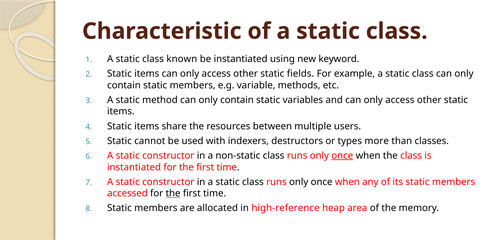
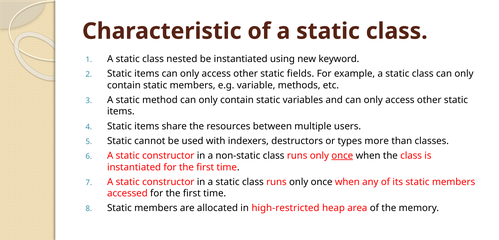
known: known -> nested
the at (173, 193) underline: present -> none
high-reference: high-reference -> high-restricted
